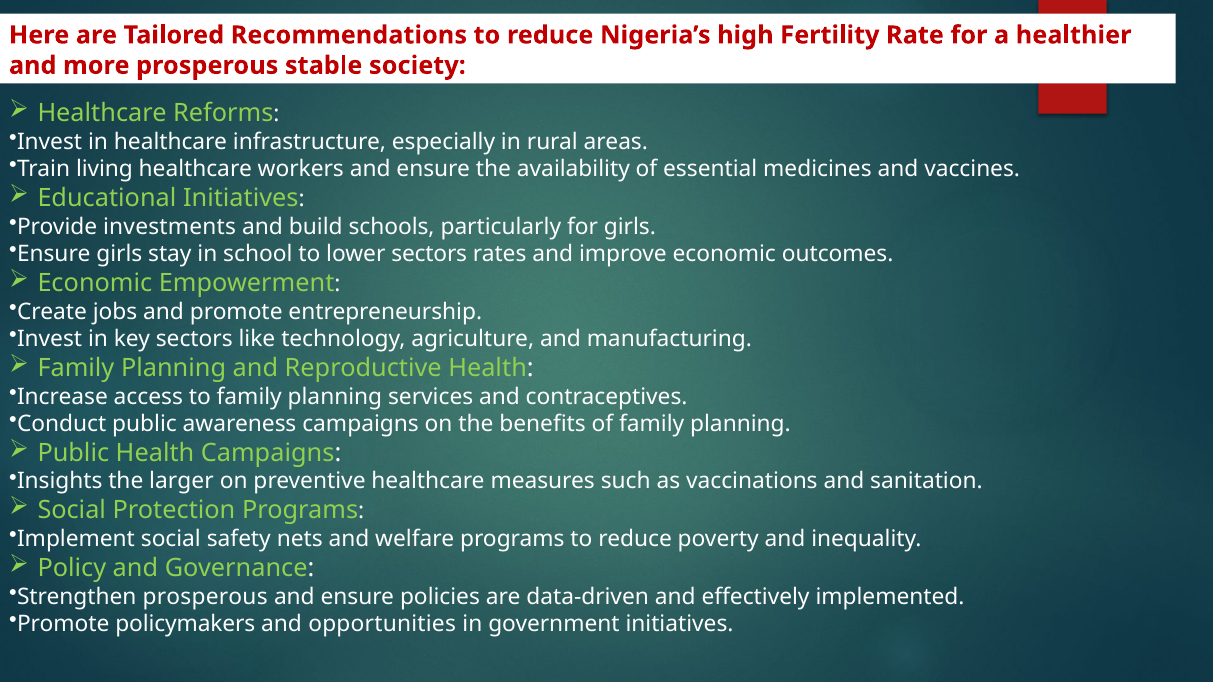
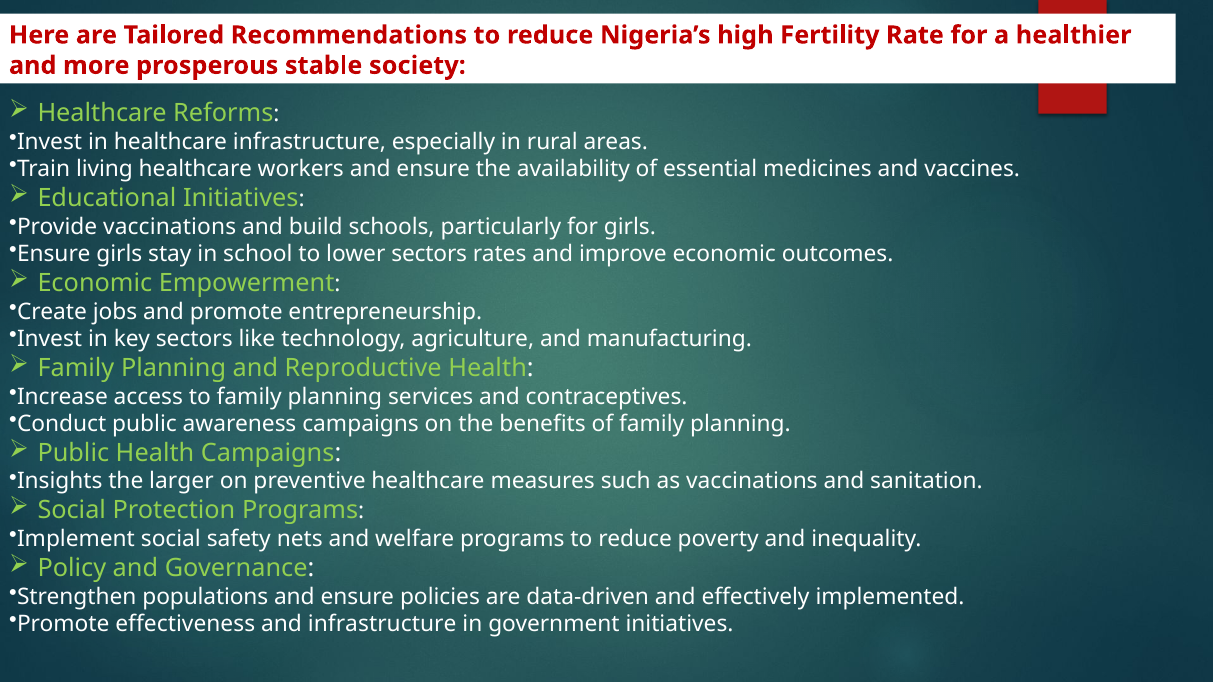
Provide investments: investments -> vaccinations
Strengthen prosperous: prosperous -> populations
policymakers: policymakers -> effectiveness
and opportunities: opportunities -> infrastructure
